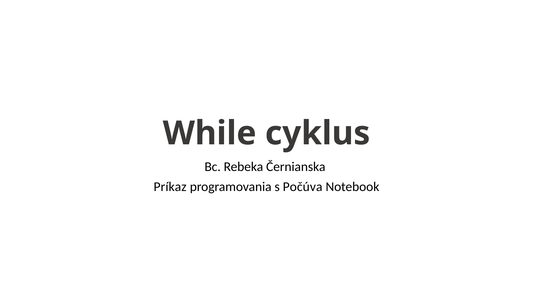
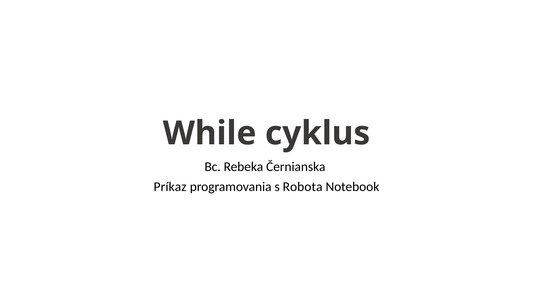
Počúva: Počúva -> Robota
